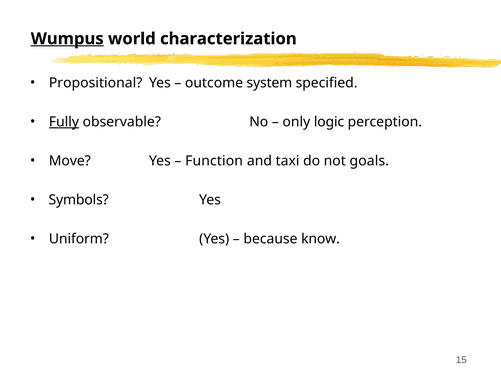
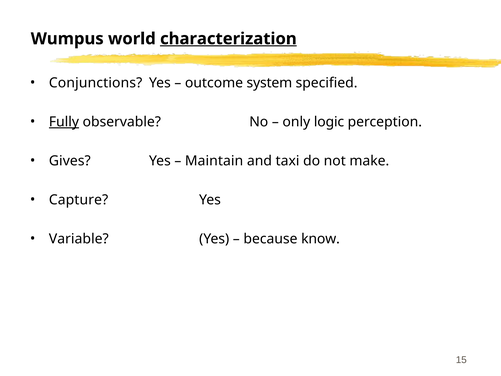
Wumpus underline: present -> none
characterization underline: none -> present
Propositional: Propositional -> Conjunctions
Move: Move -> Gives
Function: Function -> Maintain
goals: goals -> make
Symbols: Symbols -> Capture
Uniform: Uniform -> Variable
